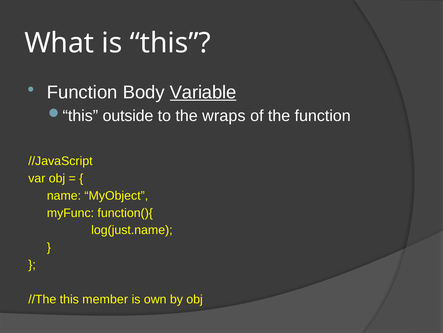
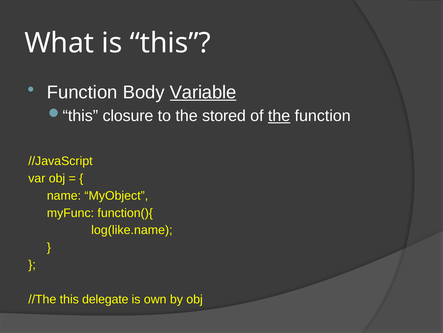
outside: outside -> closure
wraps: wraps -> stored
the at (279, 116) underline: none -> present
log(just.name: log(just.name -> log(like.name
member: member -> delegate
